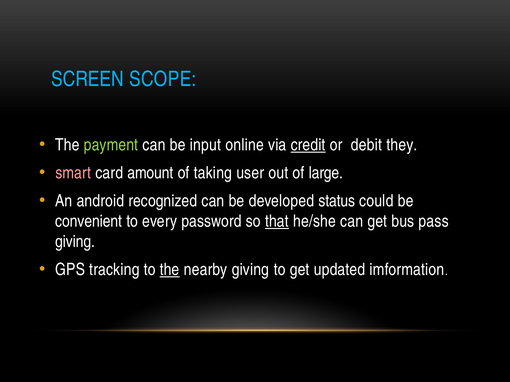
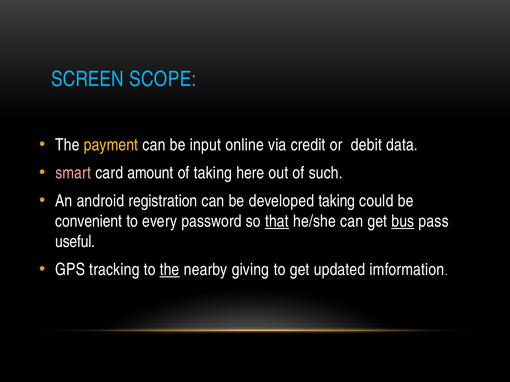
payment colour: light green -> yellow
credit underline: present -> none
they: they -> data
user: user -> here
large: large -> such
recognized: recognized -> registration
developed status: status -> taking
bus underline: none -> present
giving at (75, 242): giving -> useful
